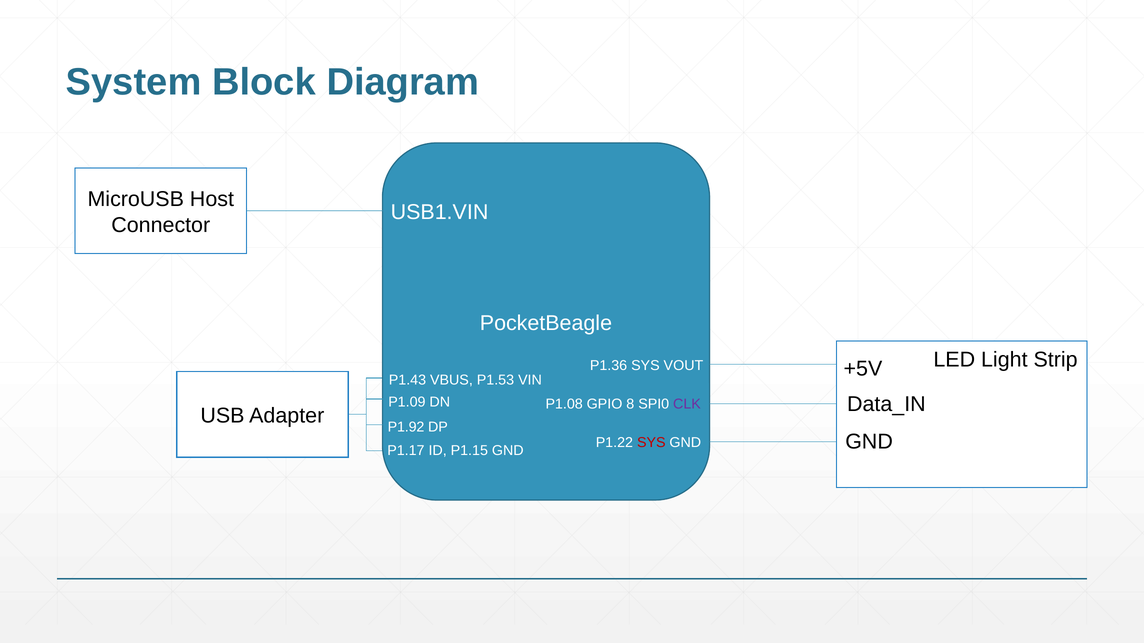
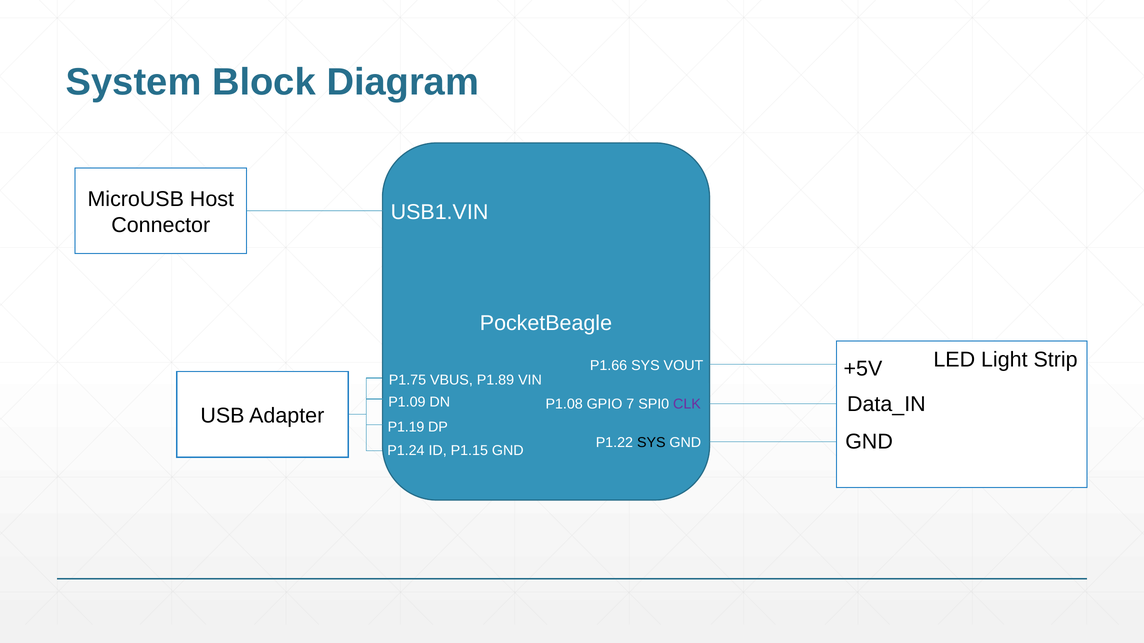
P1.36: P1.36 -> P1.66
P1.43: P1.43 -> P1.75
P1.53: P1.53 -> P1.89
8: 8 -> 7
P1.92: P1.92 -> P1.19
SYS at (651, 443) colour: red -> black
P1.17: P1.17 -> P1.24
